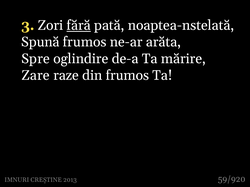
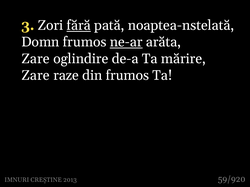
Spună: Spună -> Domn
ne-ar underline: none -> present
Spre at (36, 59): Spre -> Zare
